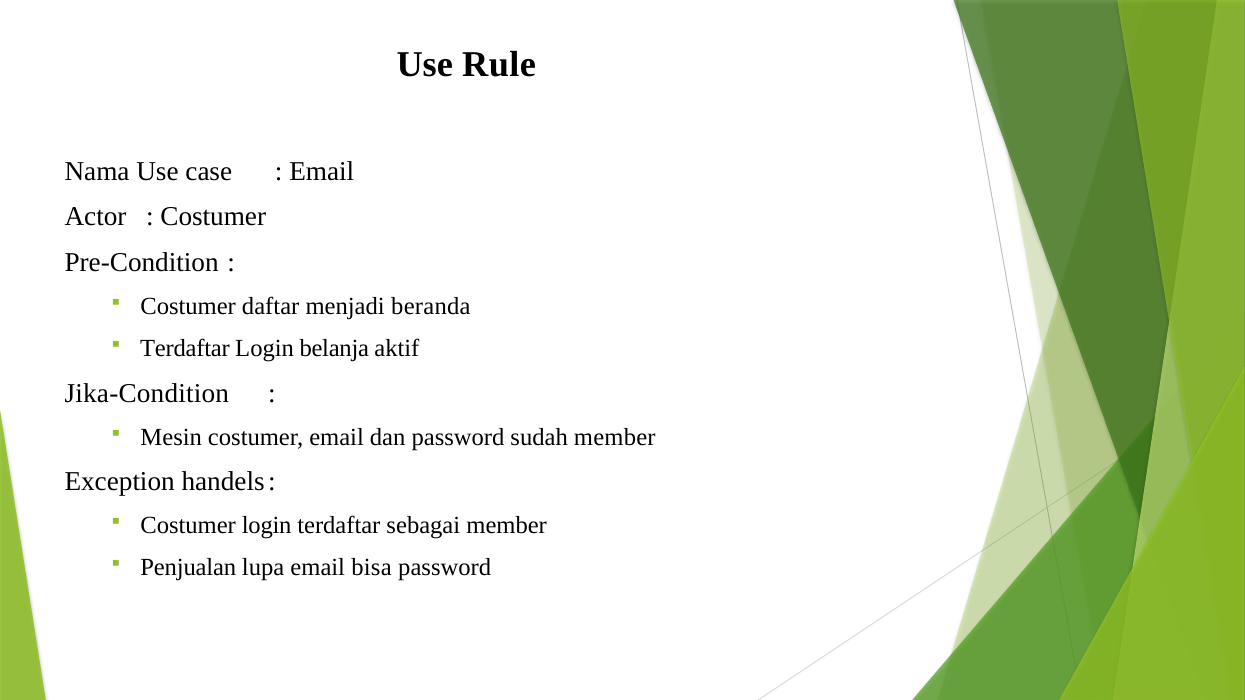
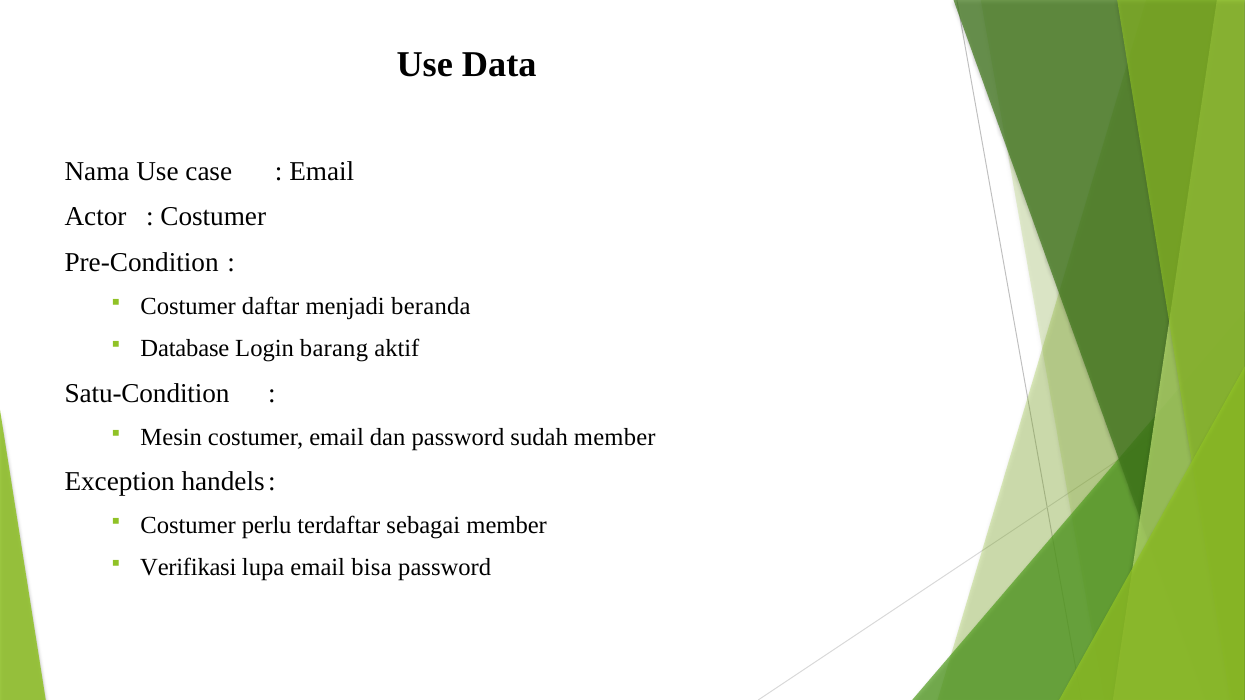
Rule: Rule -> Data
Terdaftar at (185, 349): Terdaftar -> Database
belanja: belanja -> barang
Jika-Condition: Jika-Condition -> Satu-Condition
Costumer login: login -> perlu
Penjualan: Penjualan -> Verifikasi
